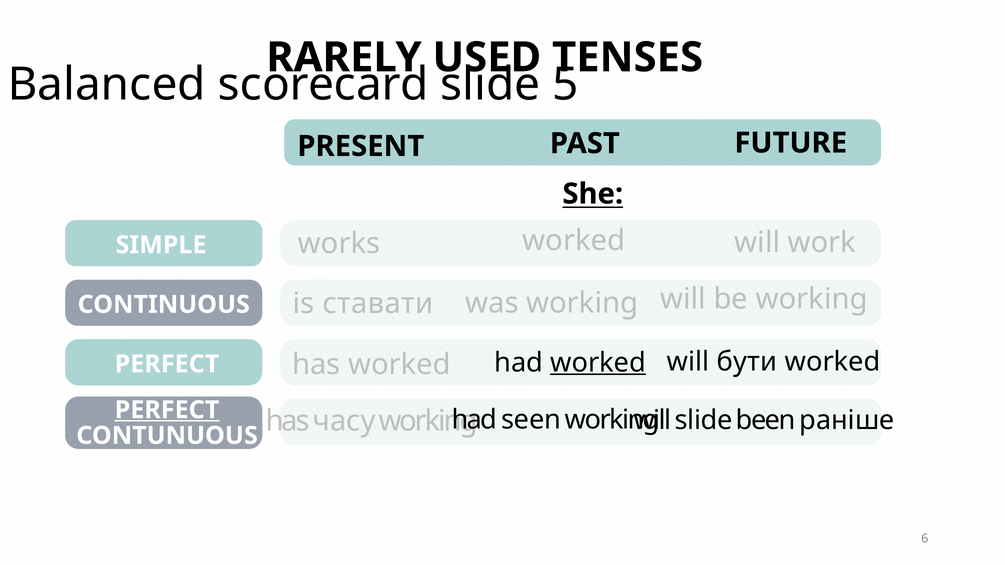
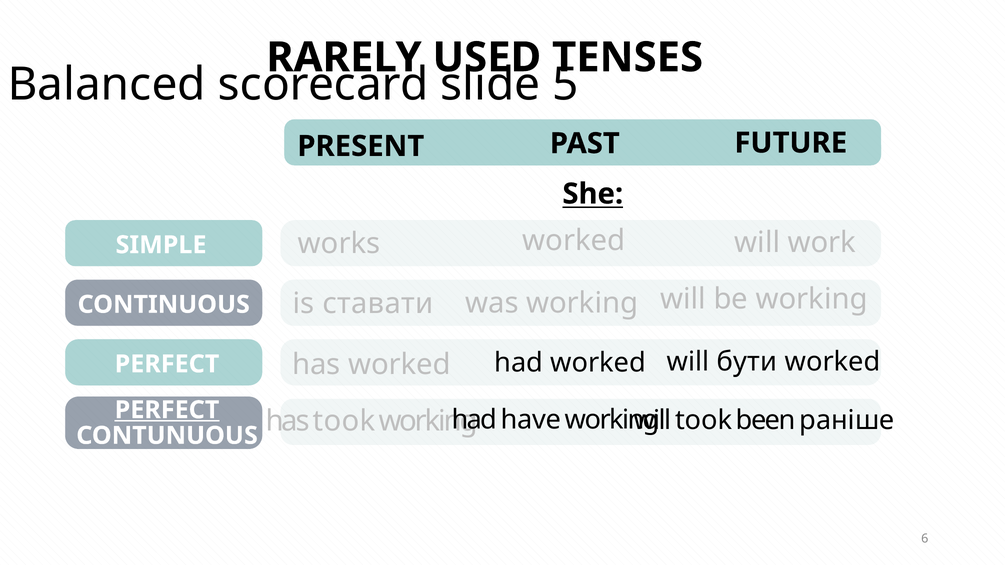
worked at (598, 363) underline: present -> none
seen: seen -> have
slide at (704, 420): slide -> took
has часу: часу -> took
